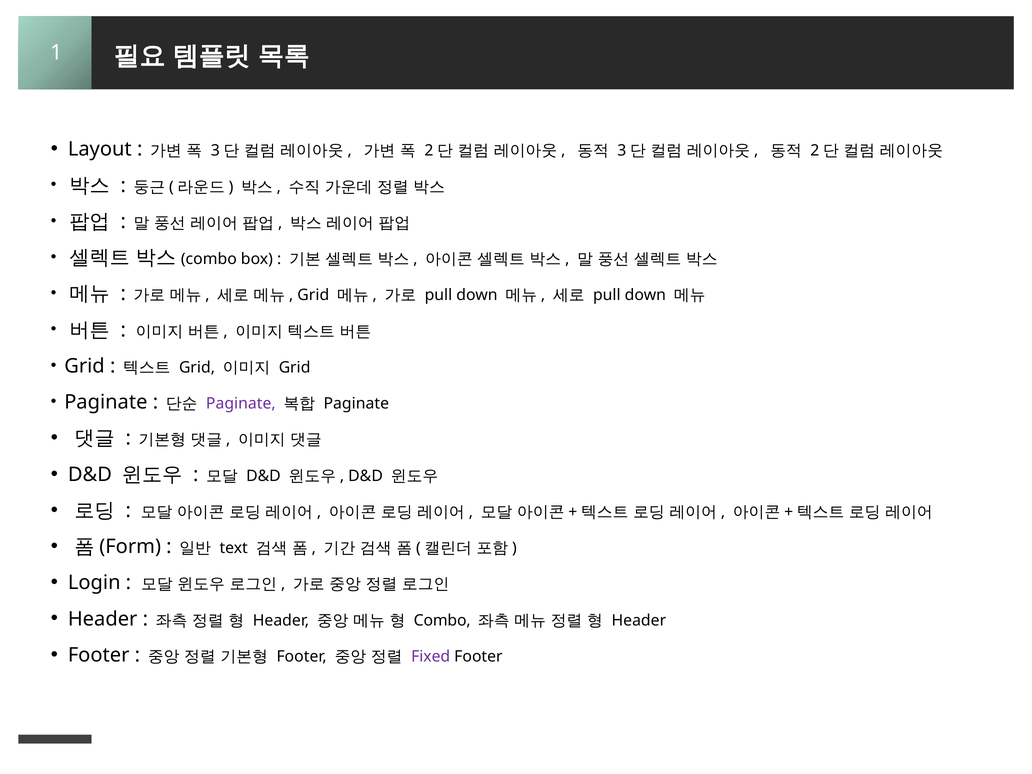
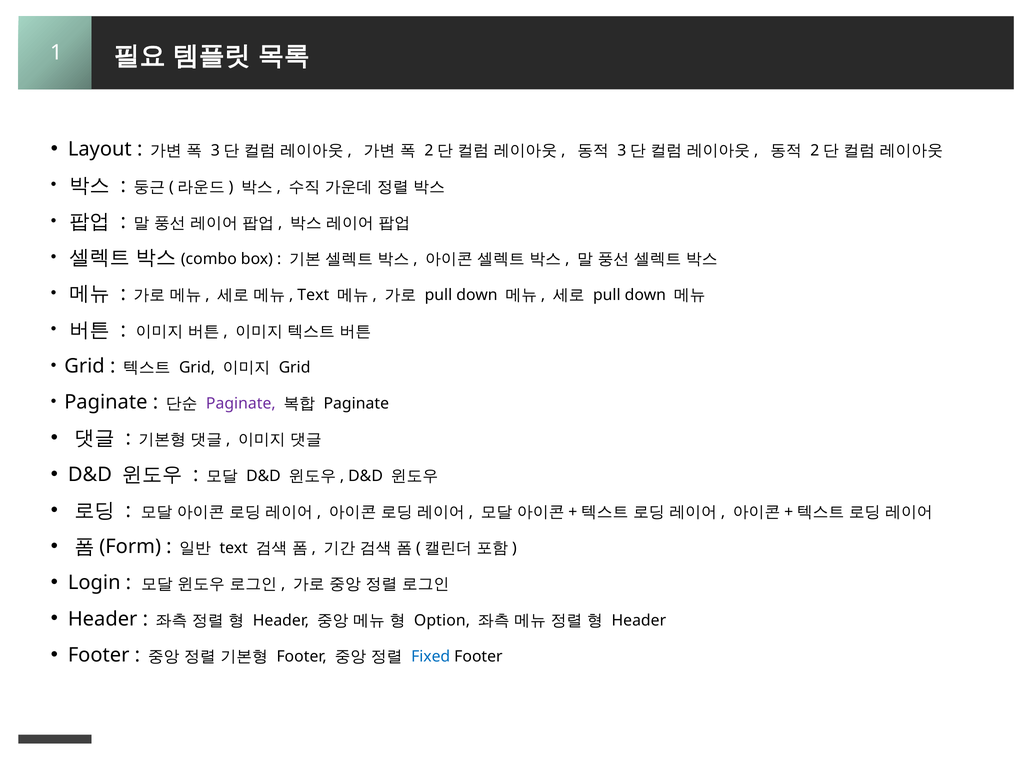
Grid at (313, 295): Grid -> Text
Combo at (442, 620): Combo -> Option
Fixed colour: purple -> blue
